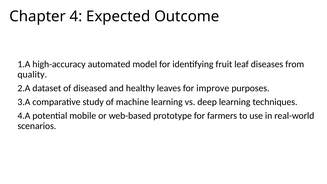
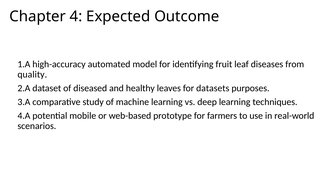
improve: improve -> datasets
